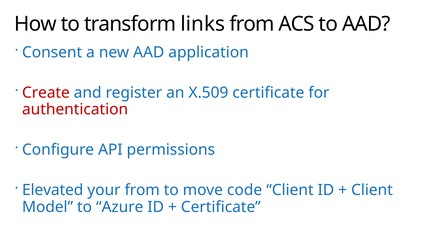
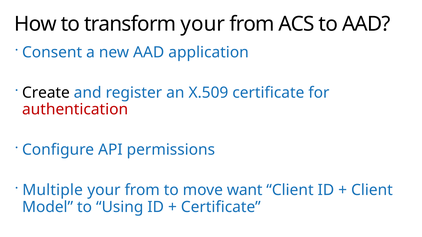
transform links: links -> your
Create colour: red -> black
Elevated: Elevated -> Multiple
code: code -> want
Azure: Azure -> Using
